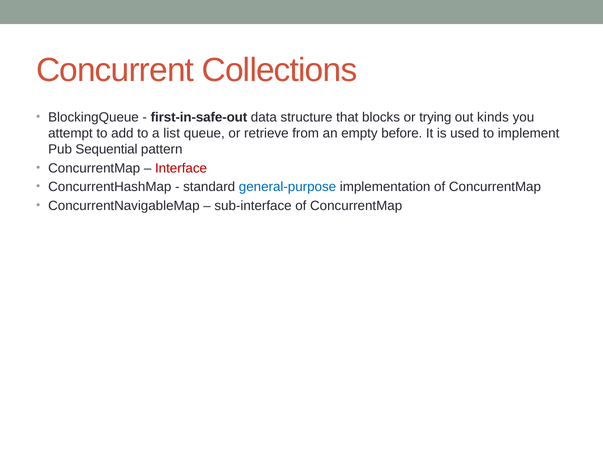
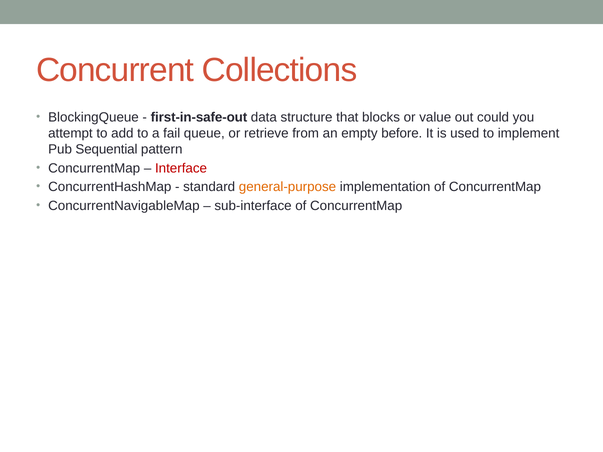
trying: trying -> value
kinds: kinds -> could
list: list -> fail
general-purpose colour: blue -> orange
